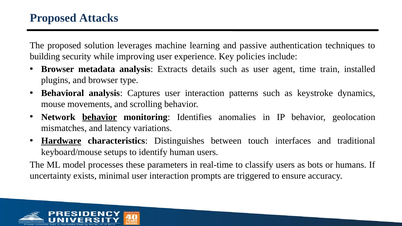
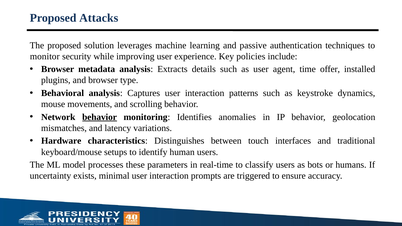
building: building -> monitor
train: train -> offer
Hardware underline: present -> none
